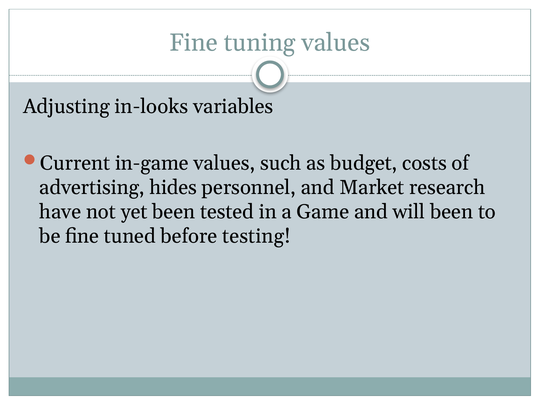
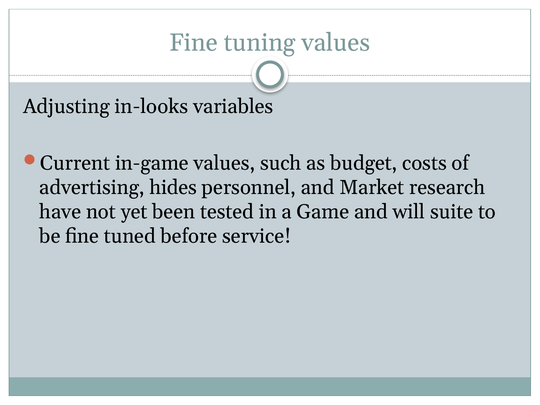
will been: been -> suite
testing: testing -> service
